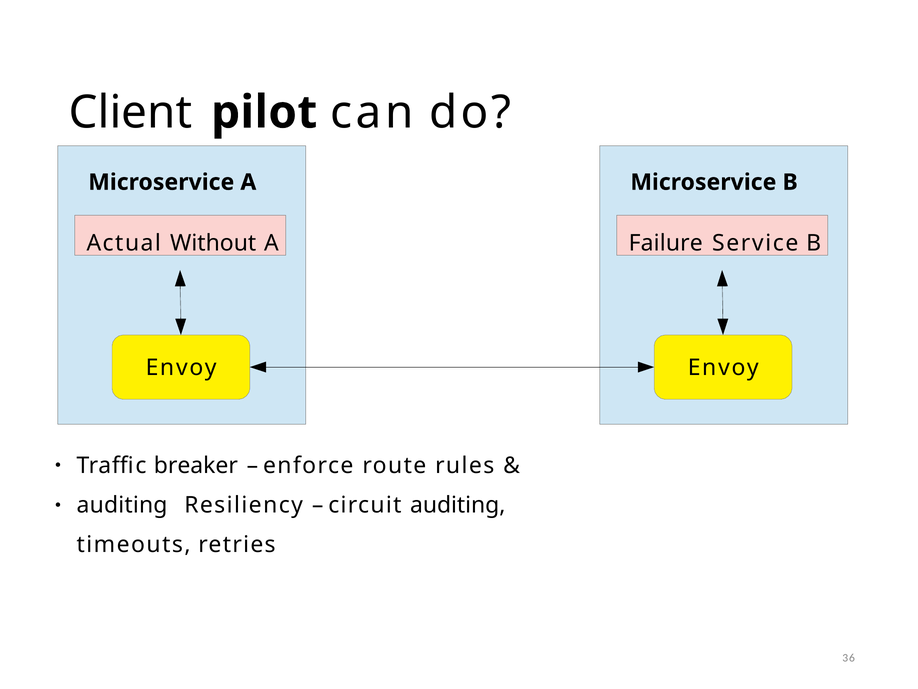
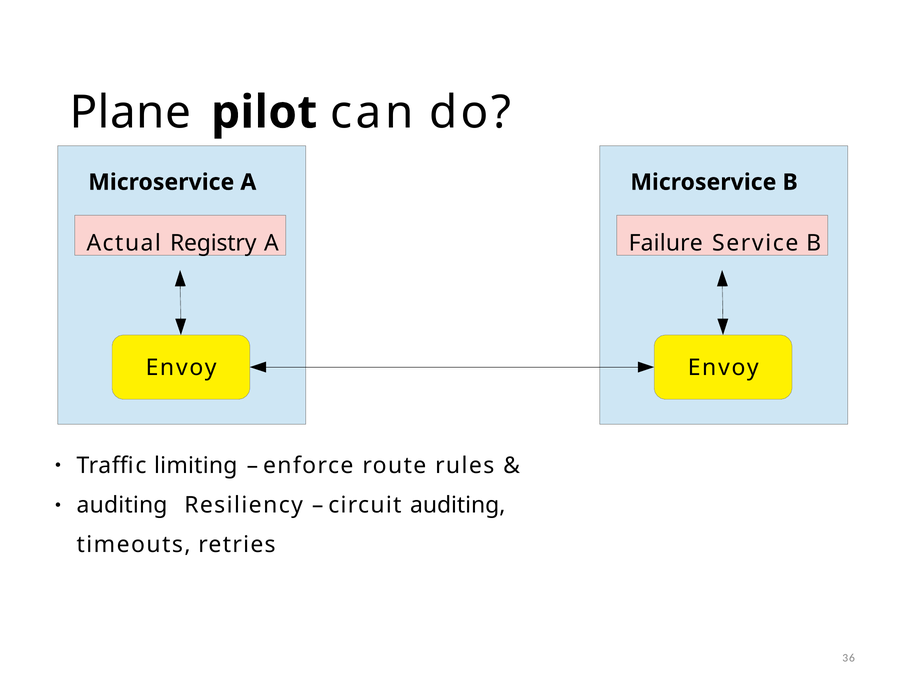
Client: Client -> Plane
Without: Without -> Registry
breaker: breaker -> limiting
